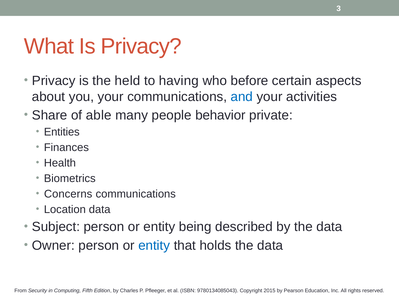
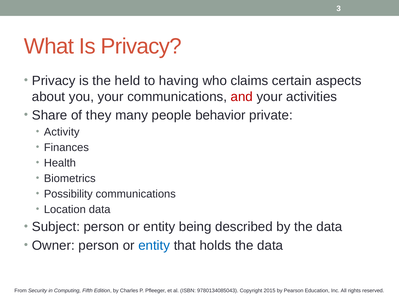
before: before -> claims
and colour: blue -> red
able: able -> they
Entities: Entities -> Activity
Concerns: Concerns -> Possibility
